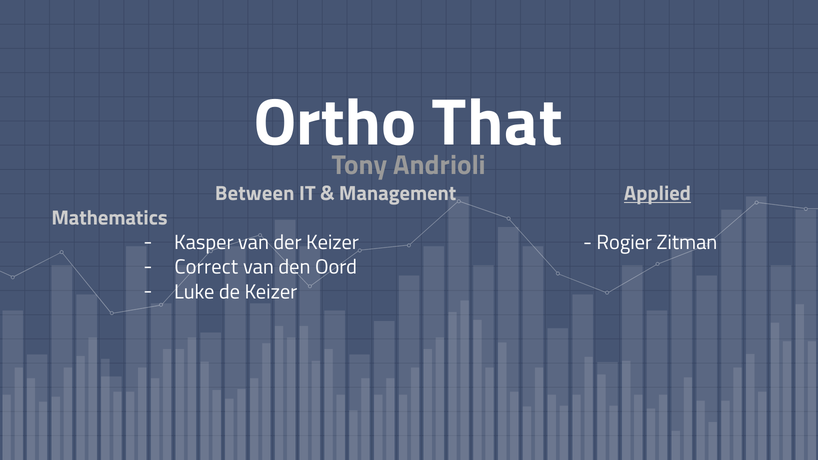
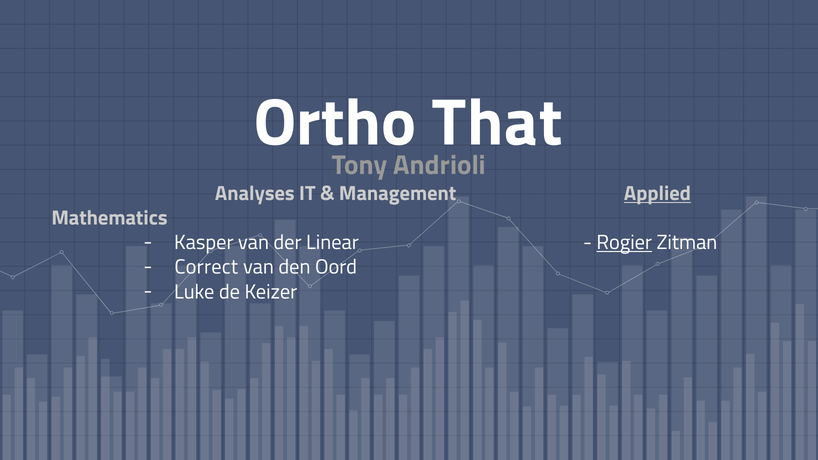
Between: Between -> Analyses
der Keizer: Keizer -> Linear
Rogier underline: none -> present
